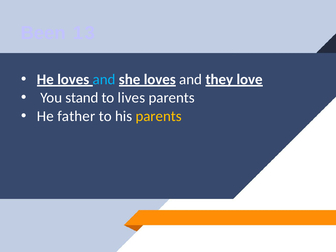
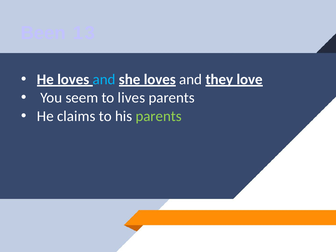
stand: stand -> seem
father: father -> claims
parents at (159, 116) colour: yellow -> light green
